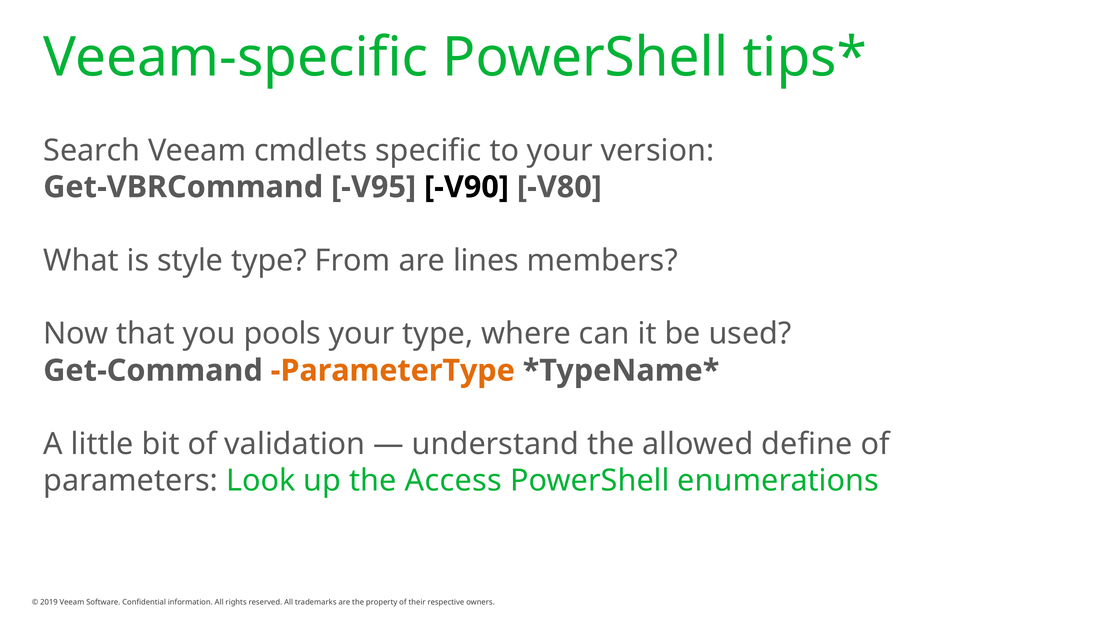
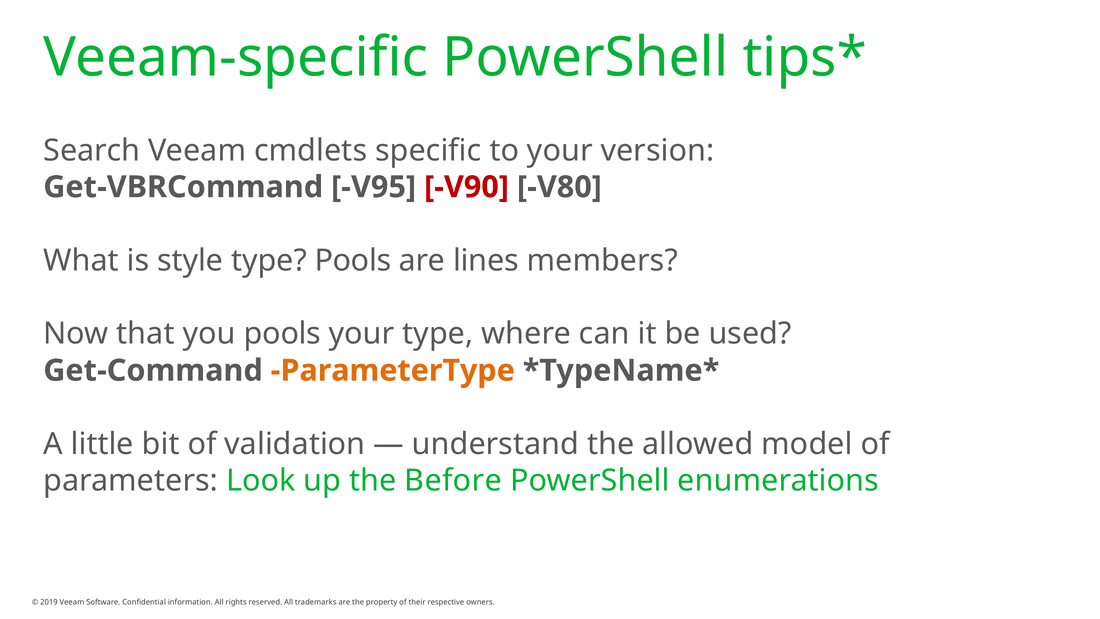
V90 colour: black -> red
type From: From -> Pools
define: define -> model
Access: Access -> Before
